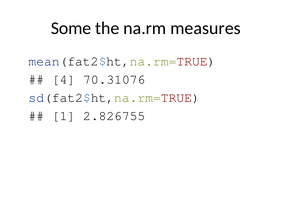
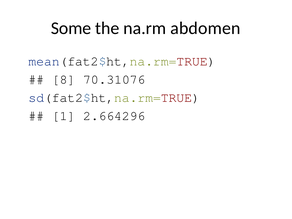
measures: measures -> abdomen
4: 4 -> 8
2.826755: 2.826755 -> 2.664296
